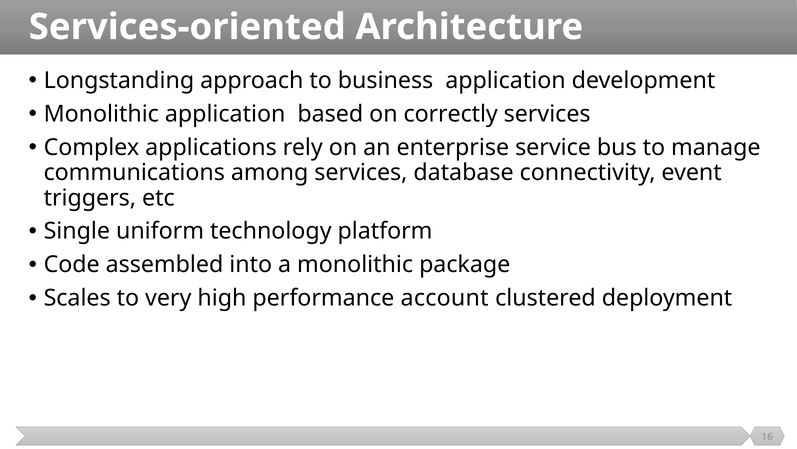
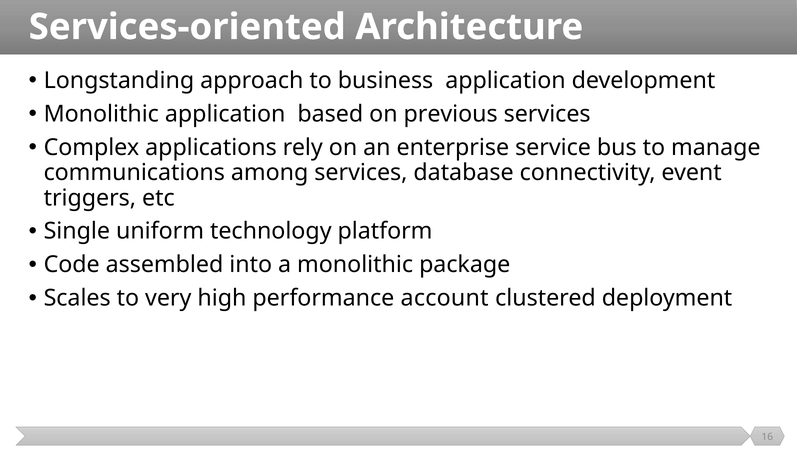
correctly: correctly -> previous
